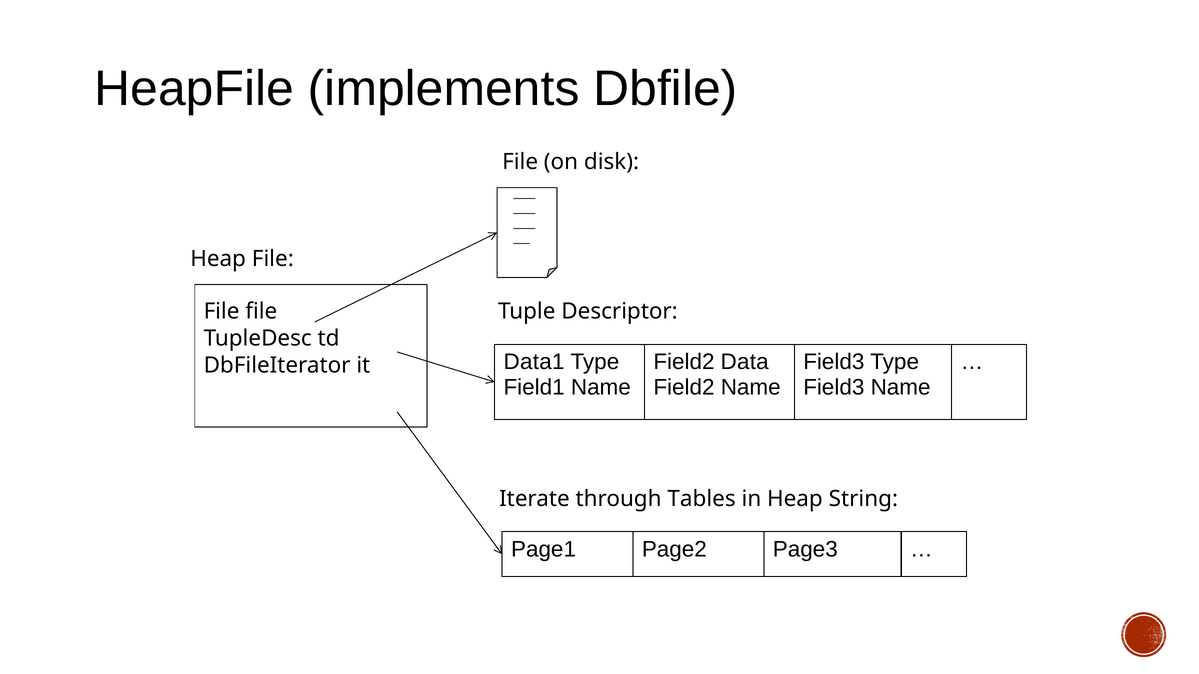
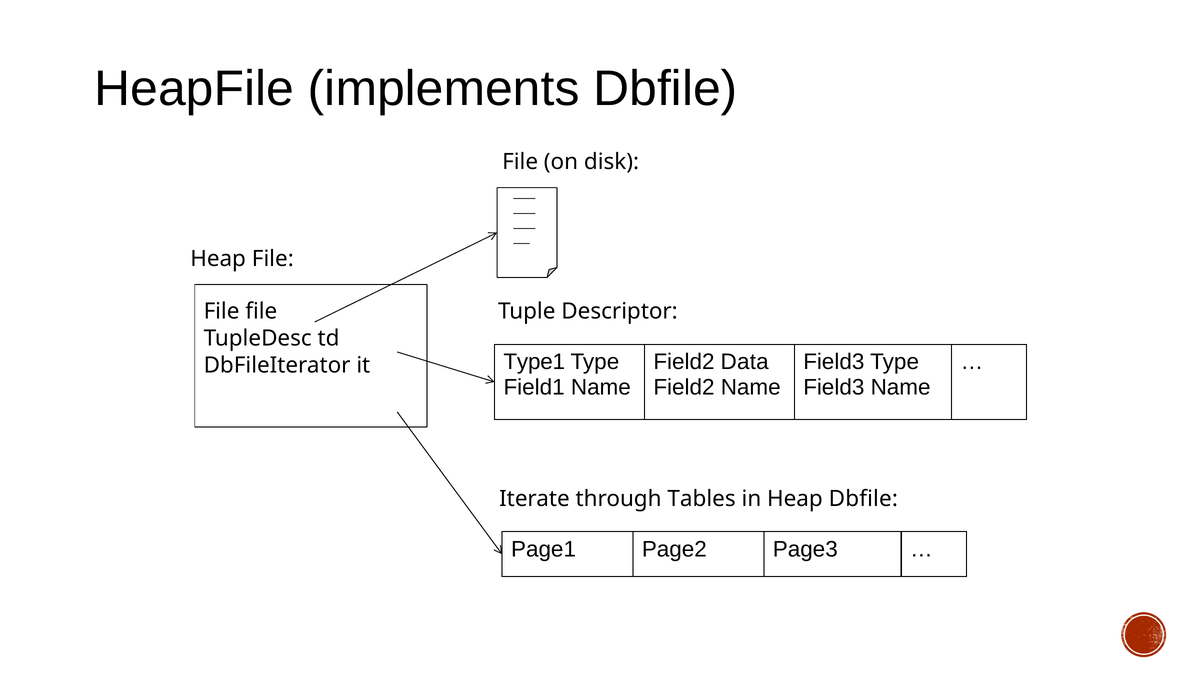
Data1: Data1 -> Type1
Heap String: String -> Dbfile
